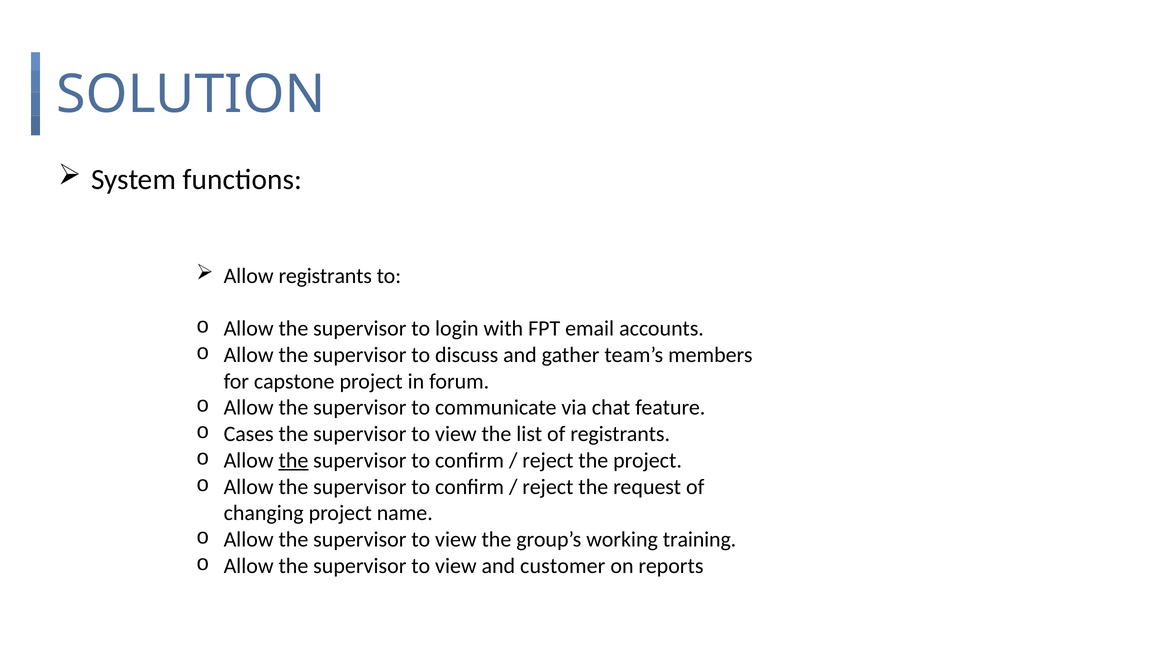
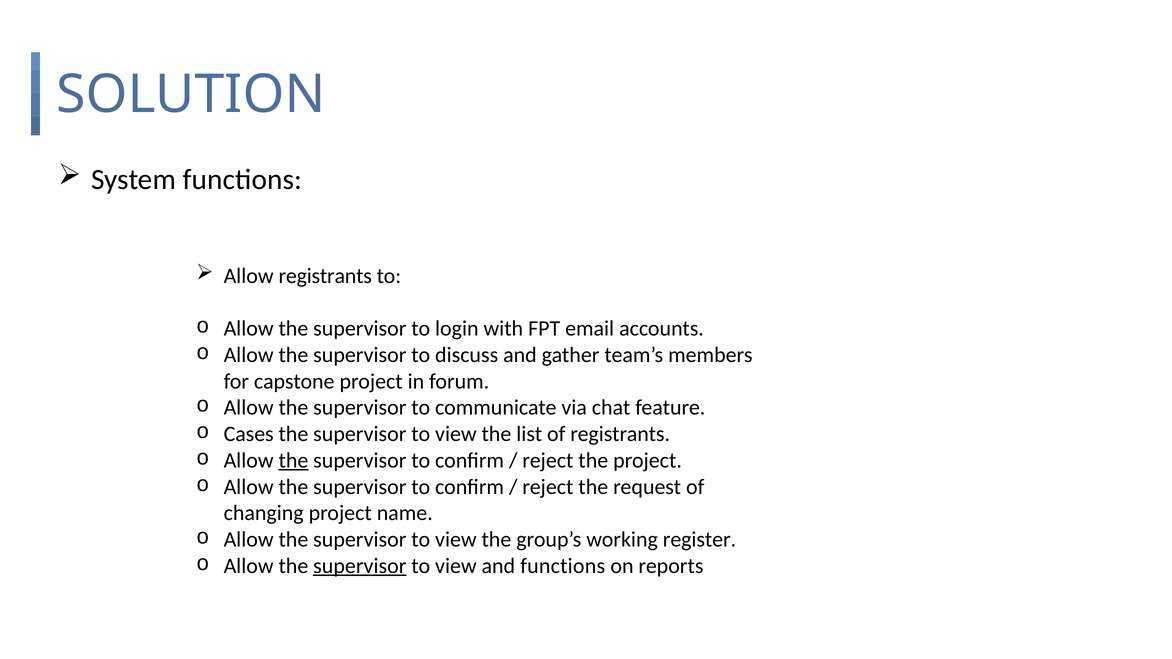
training: training -> register
supervisor at (360, 566) underline: none -> present
and customer: customer -> functions
